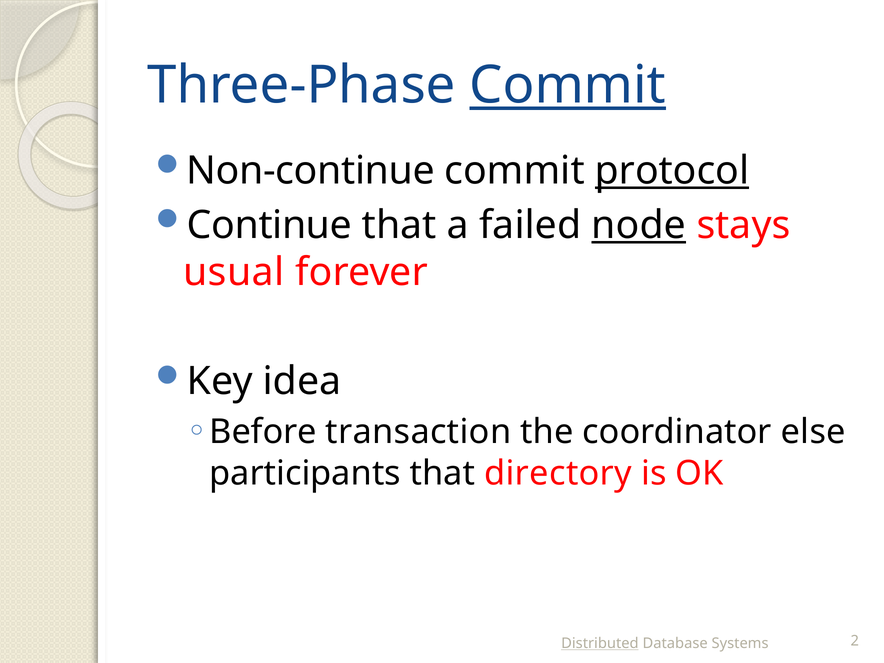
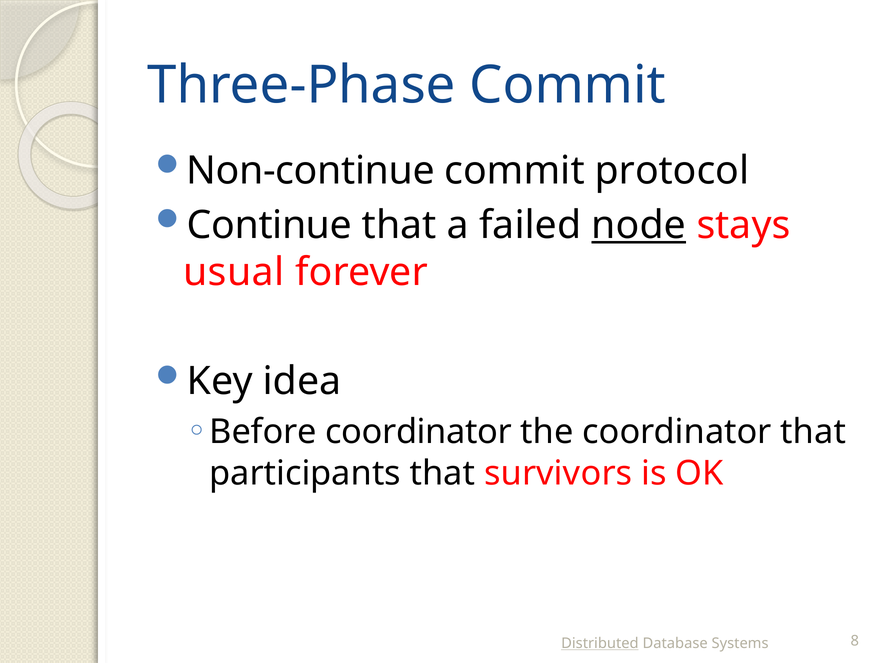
Commit at (568, 85) underline: present -> none
protocol underline: present -> none
Before transaction: transaction -> coordinator
coordinator else: else -> that
directory: directory -> survivors
2: 2 -> 8
